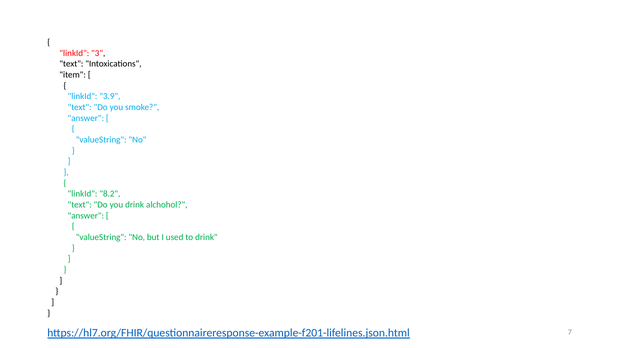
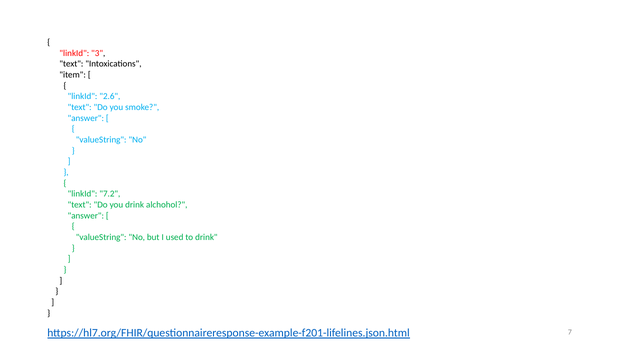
3.9: 3.9 -> 2.6
8.2: 8.2 -> 7.2
